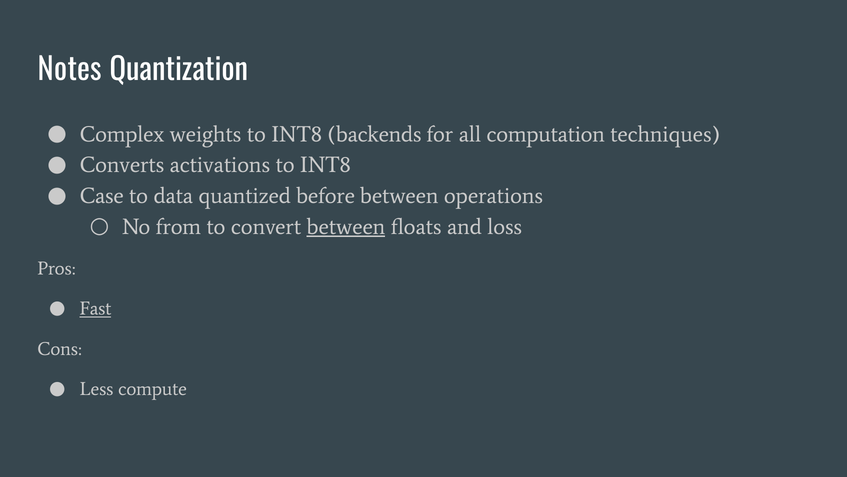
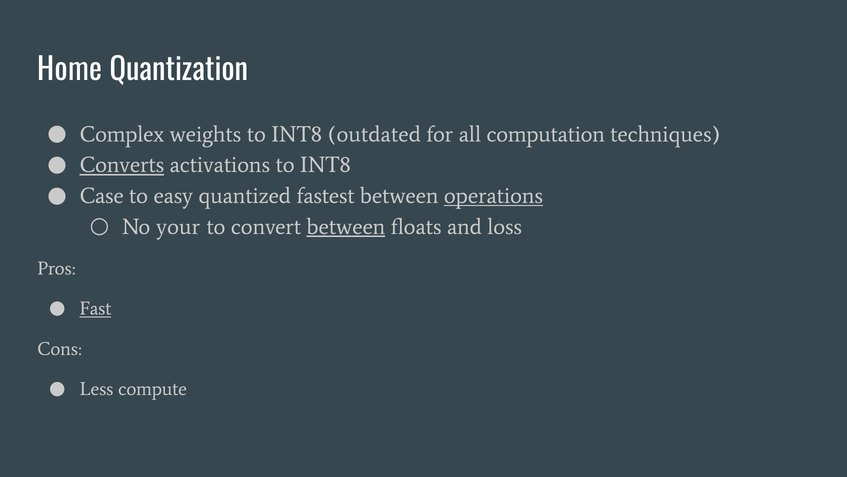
Notes: Notes -> Home
backends: backends -> outdated
Converts underline: none -> present
data: data -> easy
before: before -> fastest
operations underline: none -> present
from: from -> your
